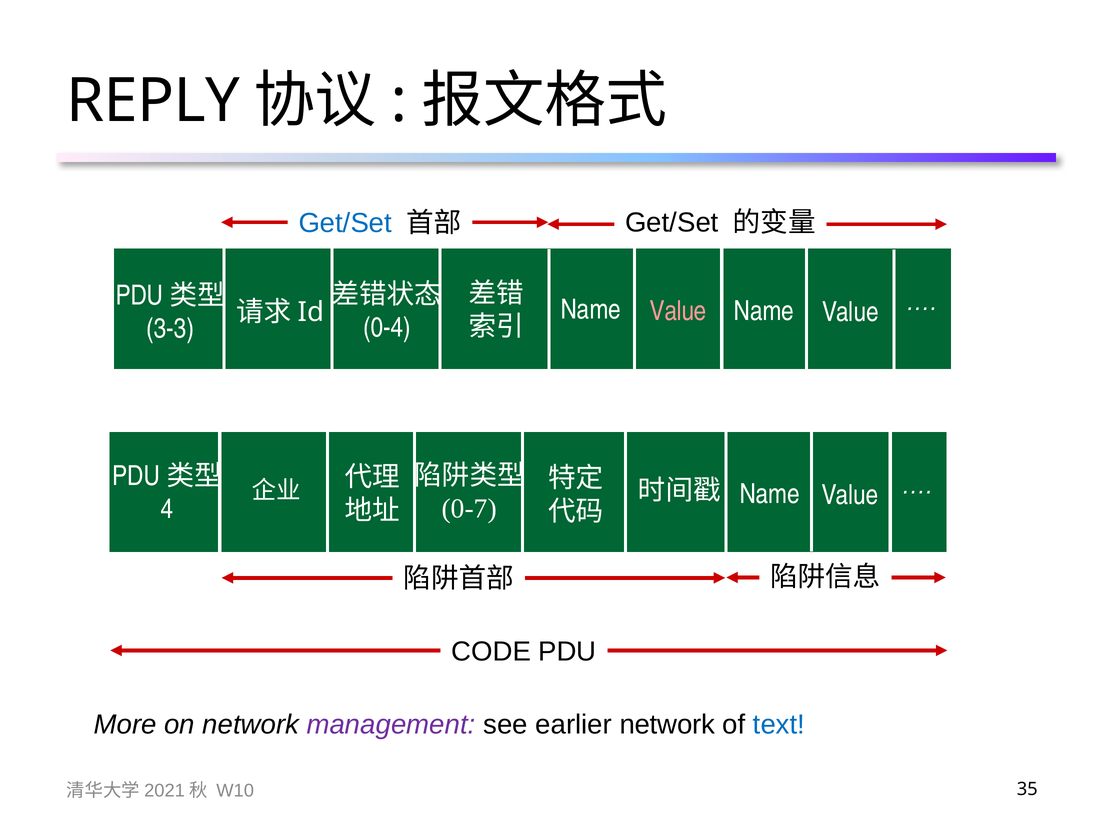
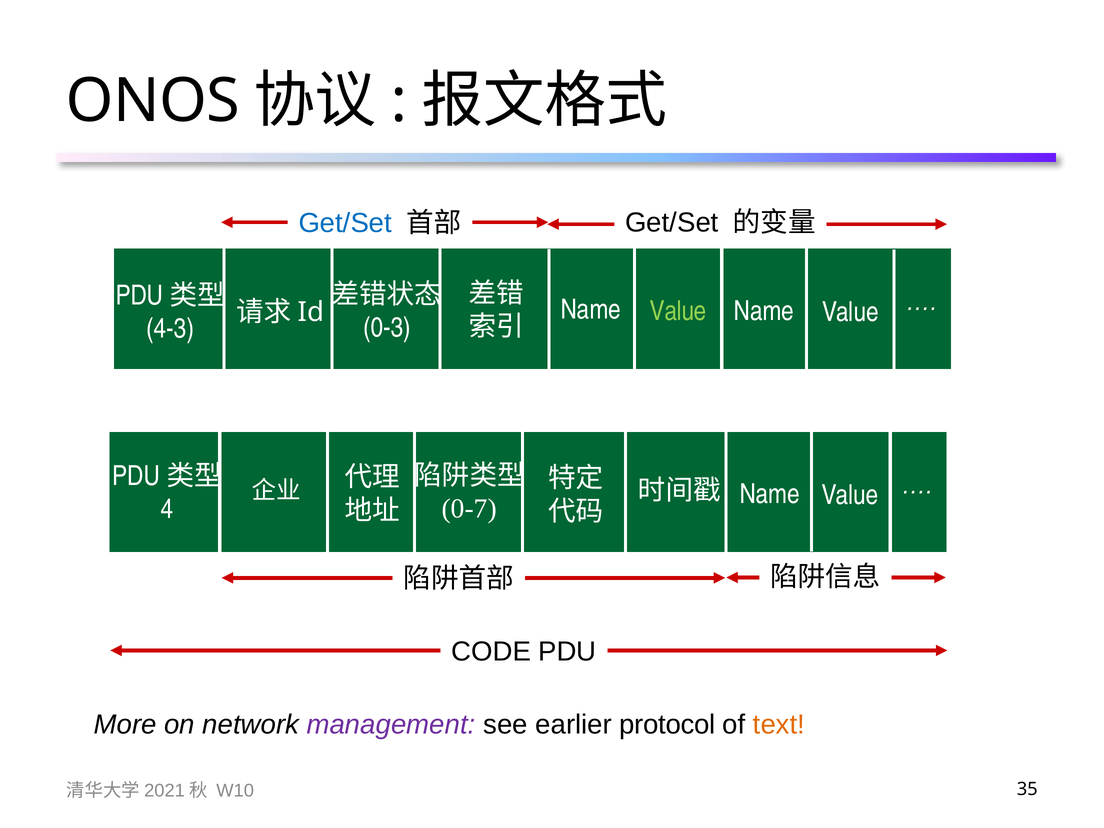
REPLY: REPLY -> ONOS
Value at (678, 311) colour: pink -> light green
0-4: 0-4 -> 0-3
3-3: 3-3 -> 4-3
earlier network: network -> protocol
text colour: blue -> orange
